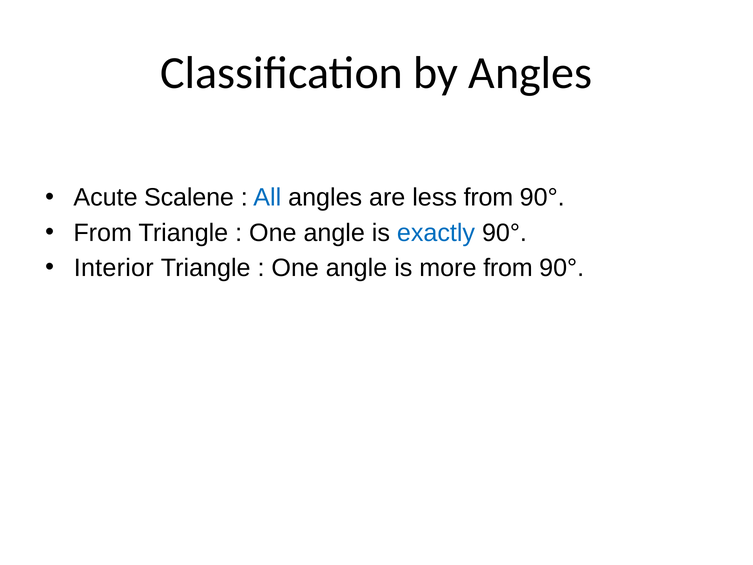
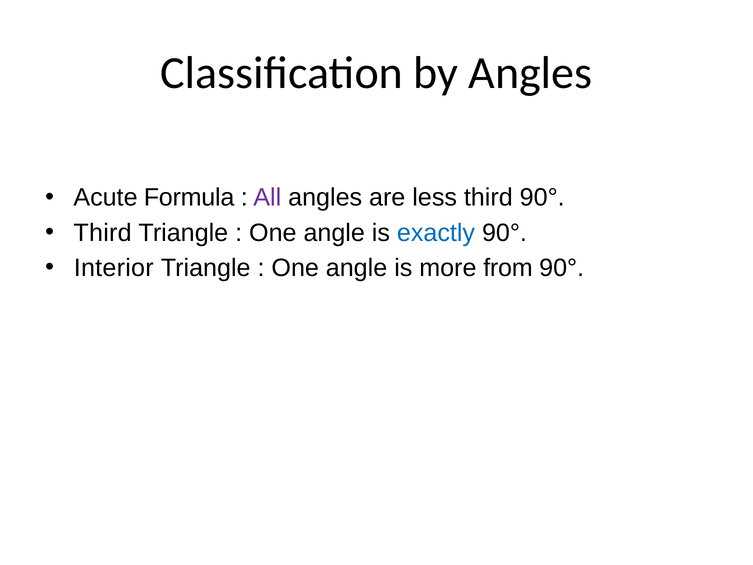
Scalene: Scalene -> Formula
All colour: blue -> purple
less from: from -> third
From at (103, 233): From -> Third
